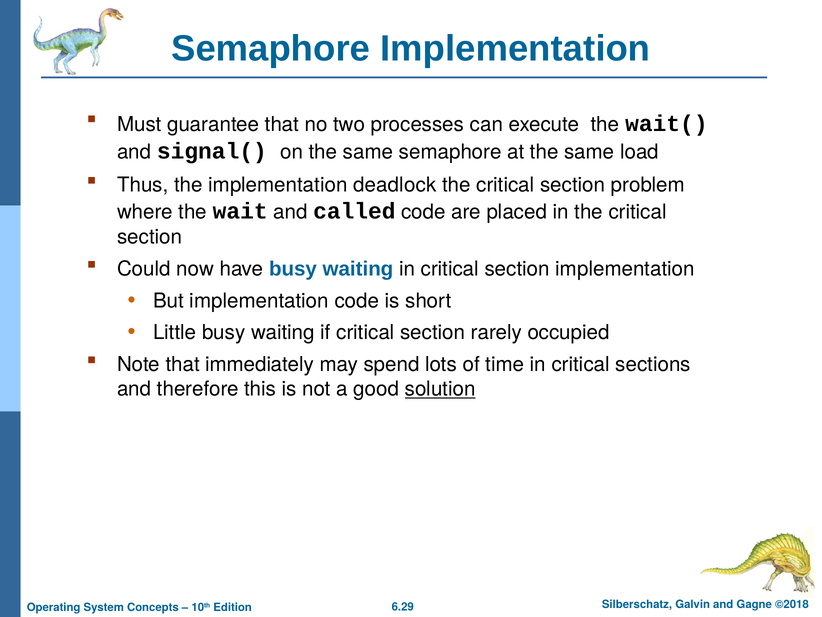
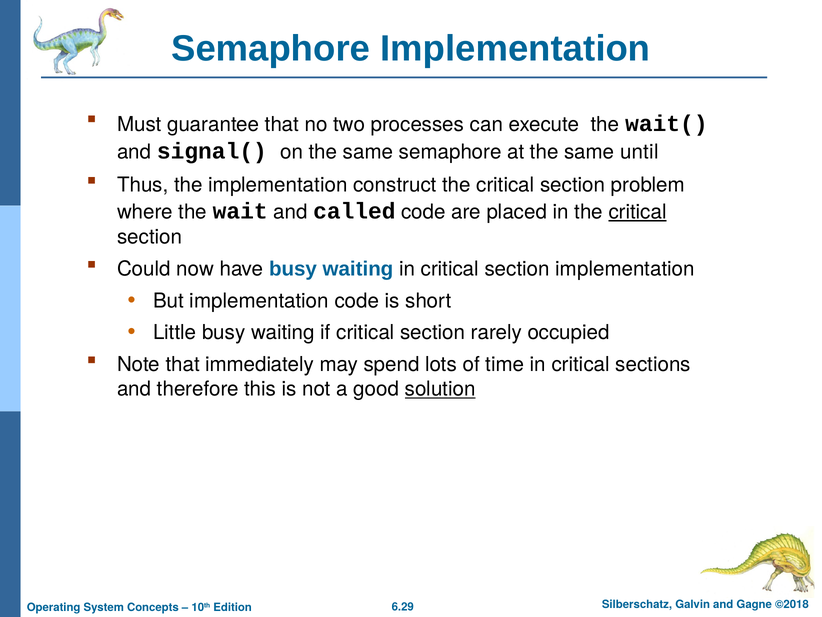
load: load -> until
deadlock: deadlock -> construct
critical at (638, 212) underline: none -> present
